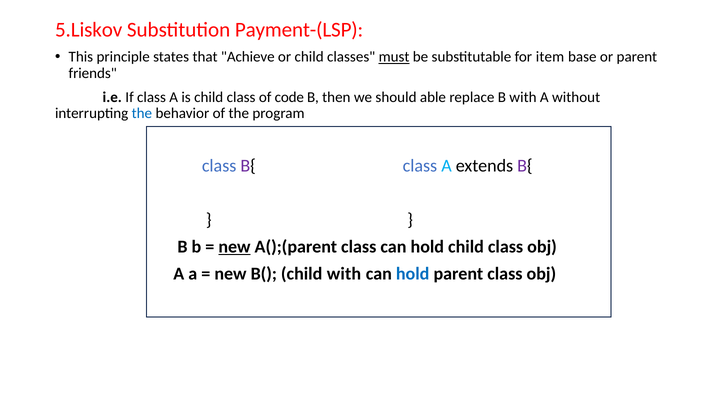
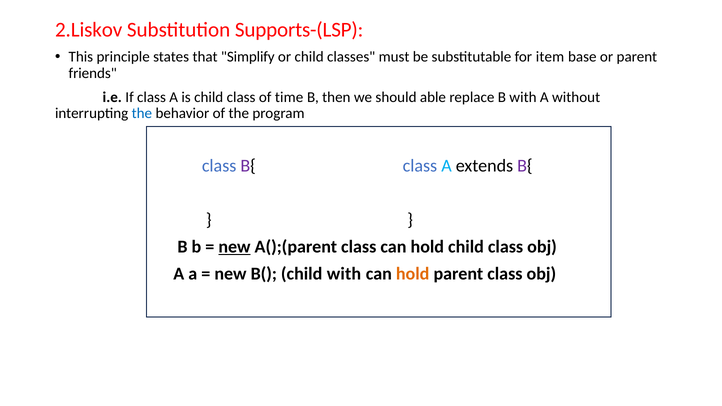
5.Liskov: 5.Liskov -> 2.Liskov
Payment-(LSP: Payment-(LSP -> Supports-(LSP
Achieve: Achieve -> Simplify
must underline: present -> none
code: code -> time
hold at (413, 274) colour: blue -> orange
